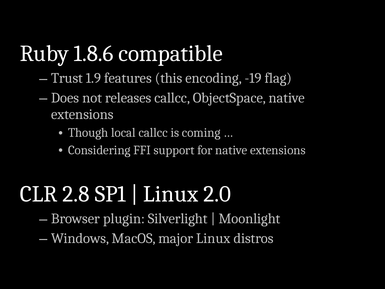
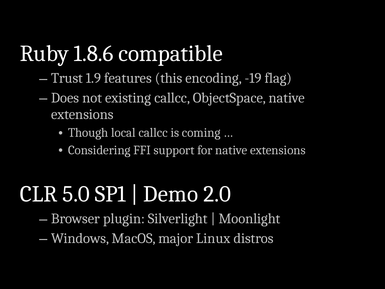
releases: releases -> existing
2.8: 2.8 -> 5.0
Linux at (171, 194): Linux -> Demo
